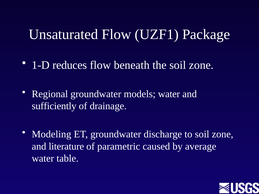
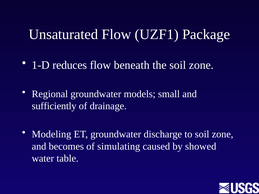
models water: water -> small
literature: literature -> becomes
parametric: parametric -> simulating
average: average -> showed
